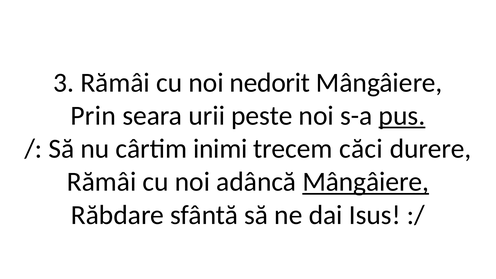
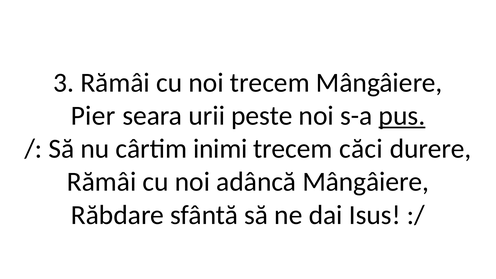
noi nedorit: nedorit -> trecem
Prin: Prin -> Pier
Mângâiere at (366, 182) underline: present -> none
